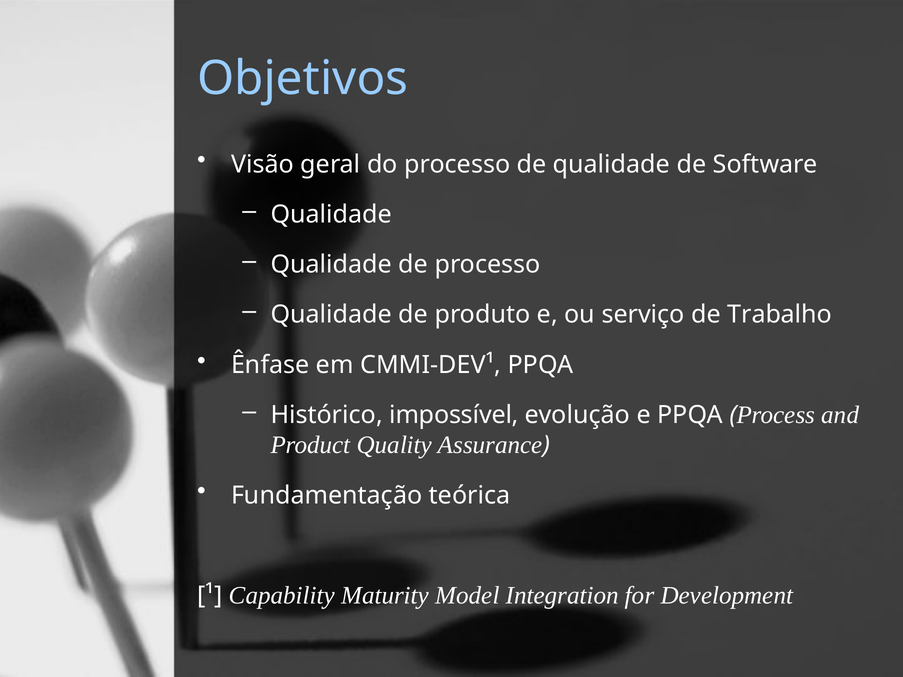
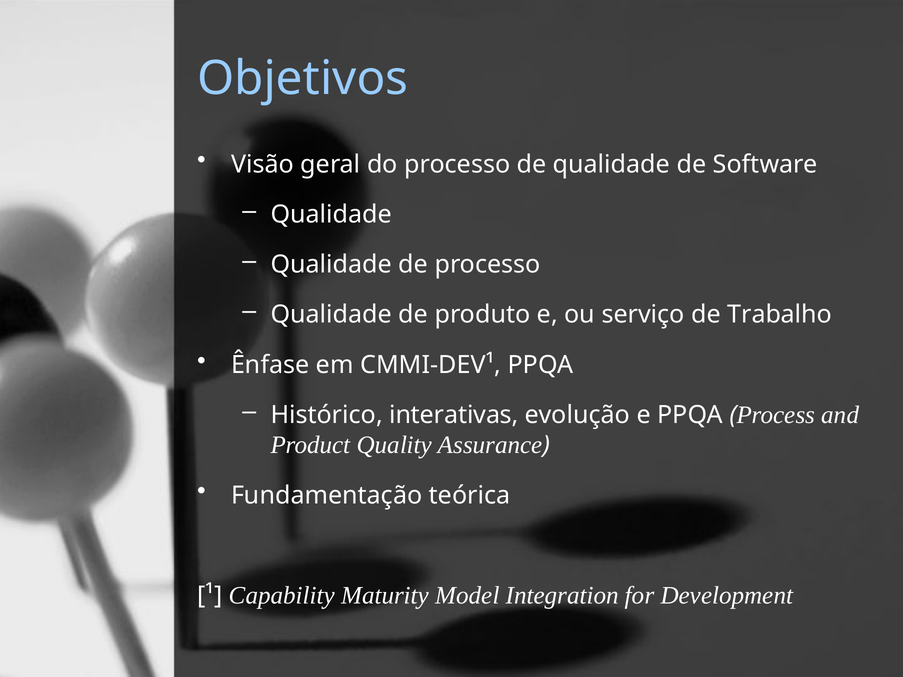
impossível: impossível -> interativas
